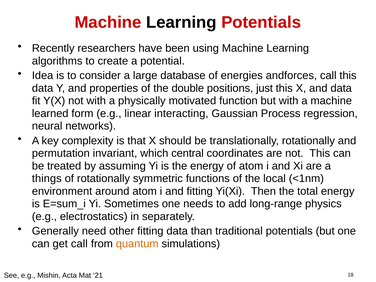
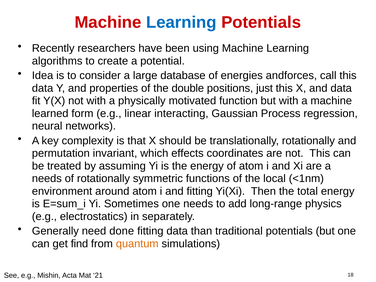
Learning at (181, 22) colour: black -> blue
central: central -> effects
things at (47, 179): things -> needs
other: other -> done
get call: call -> find
